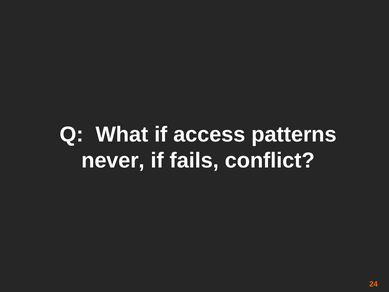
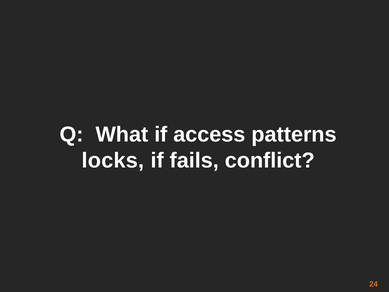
never: never -> locks
